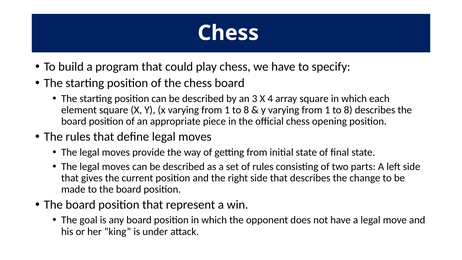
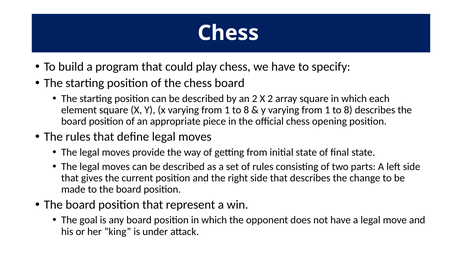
an 3: 3 -> 2
X 4: 4 -> 2
